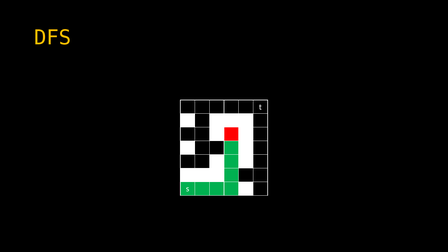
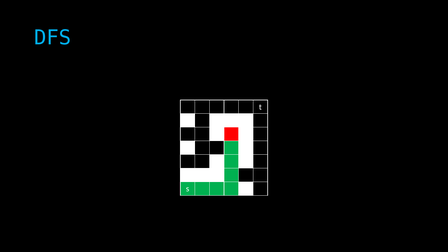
DFS colour: yellow -> light blue
